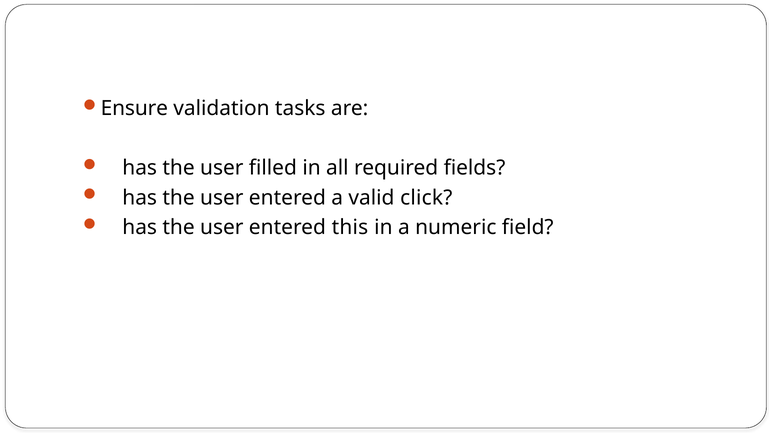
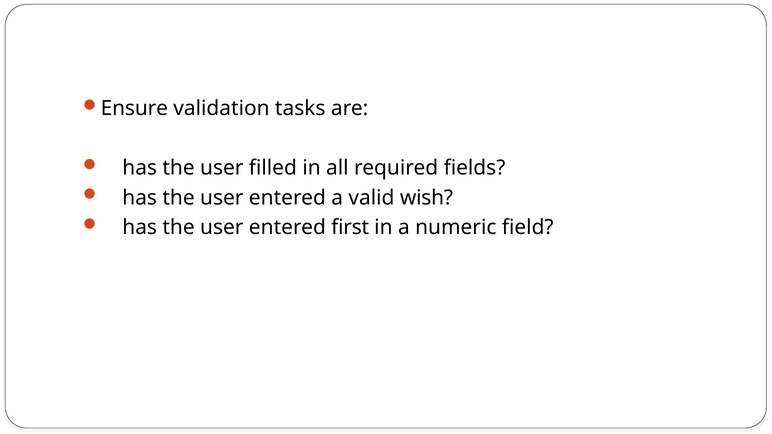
click: click -> wish
this: this -> first
